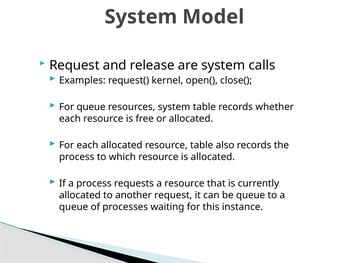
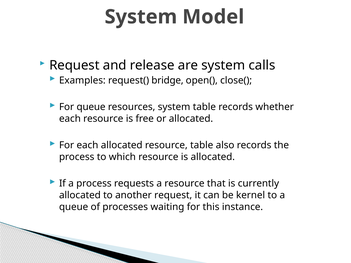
kernel: kernel -> bridge
be queue: queue -> kernel
